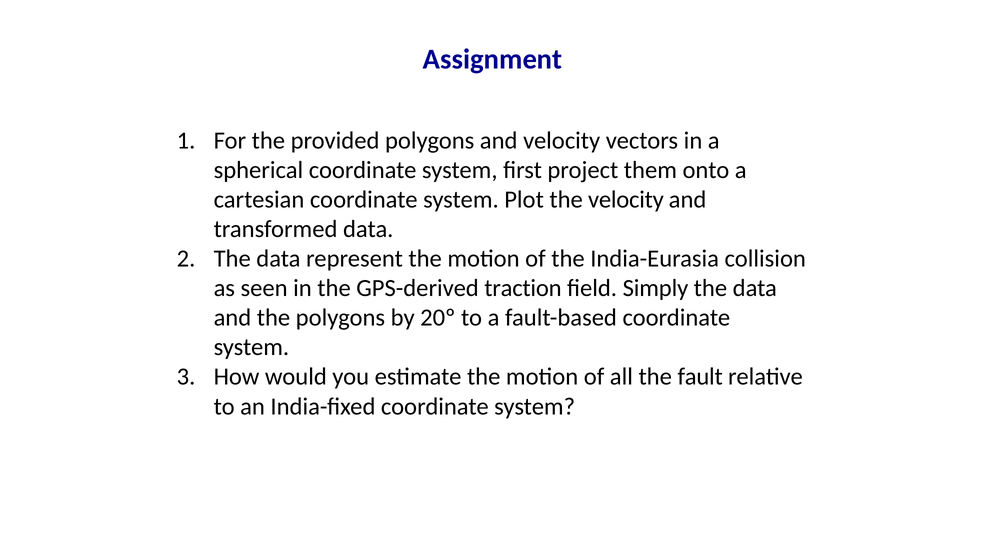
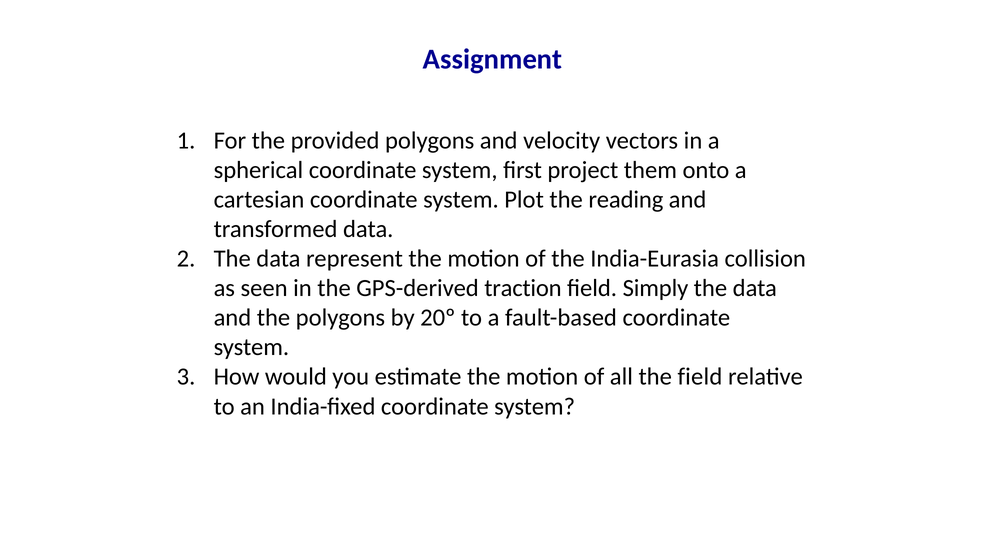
the velocity: velocity -> reading
the fault: fault -> field
